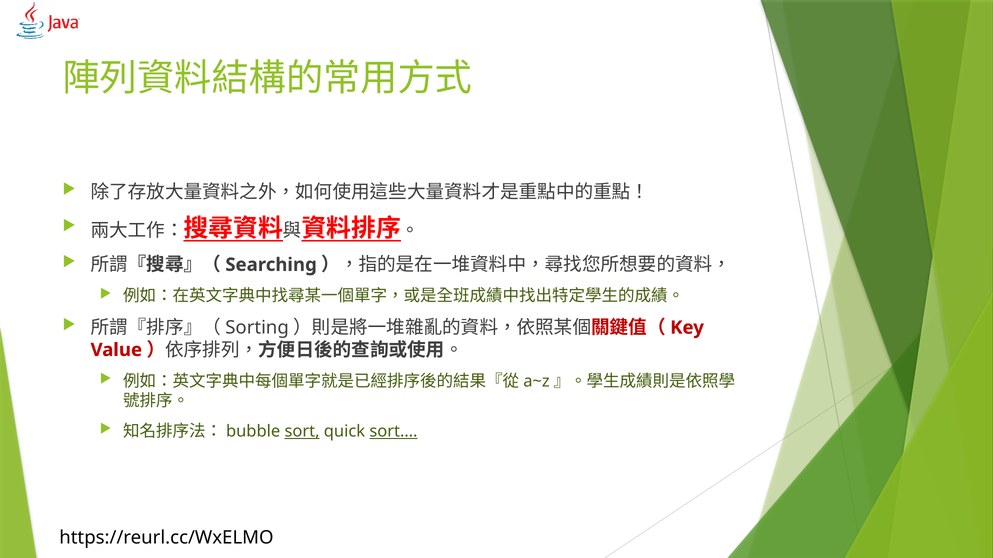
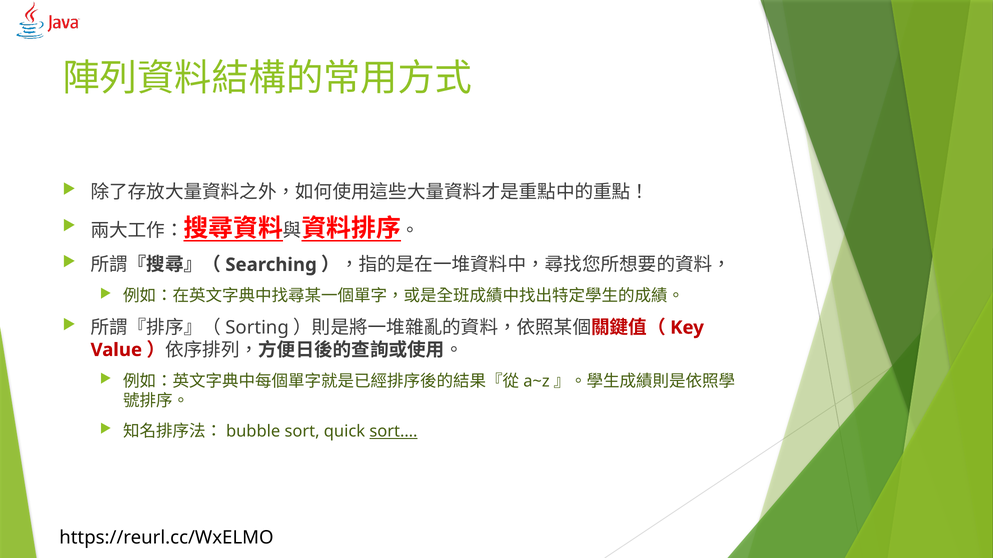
sort underline: present -> none
